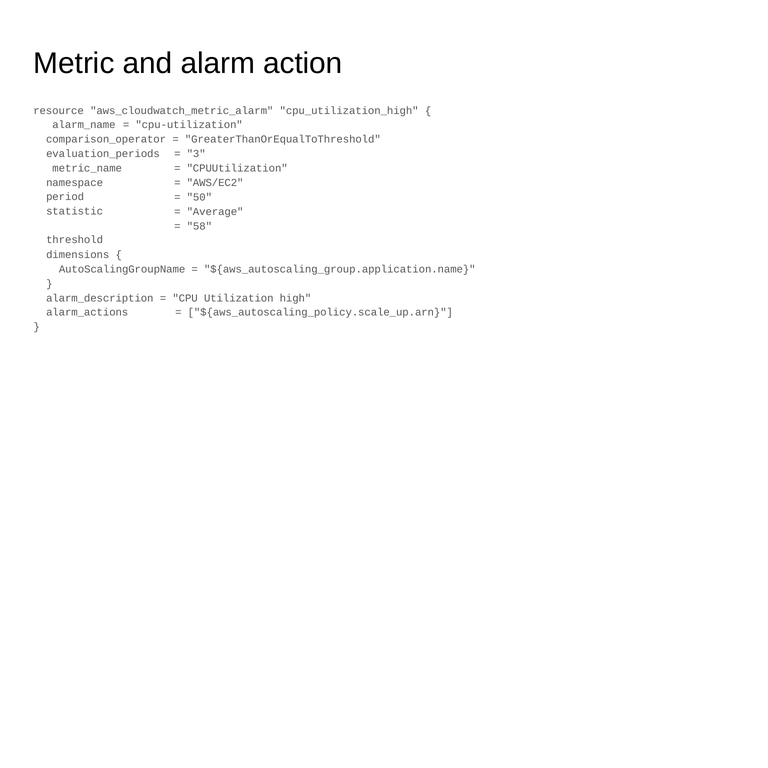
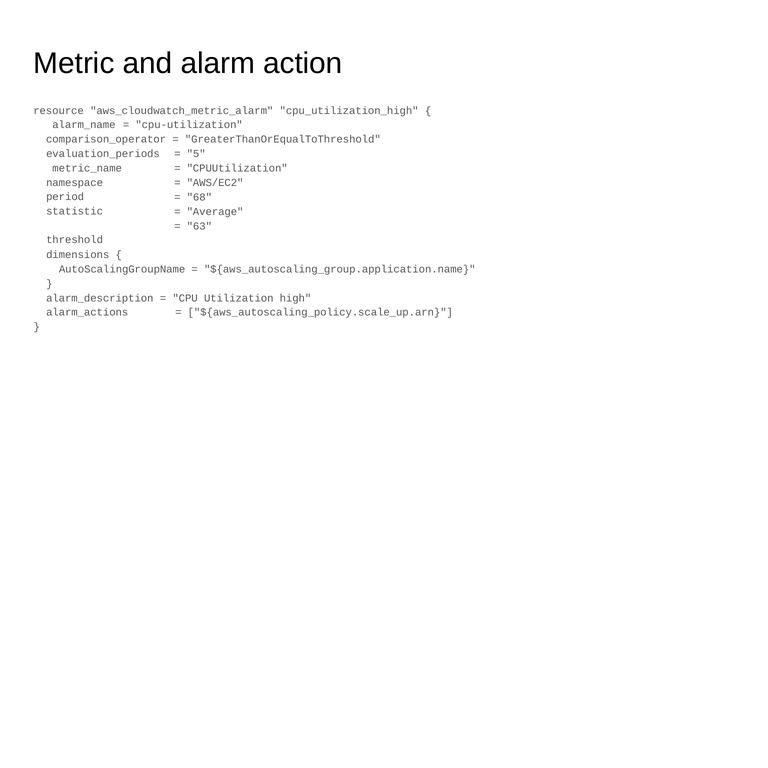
3: 3 -> 5
50: 50 -> 68
58: 58 -> 63
